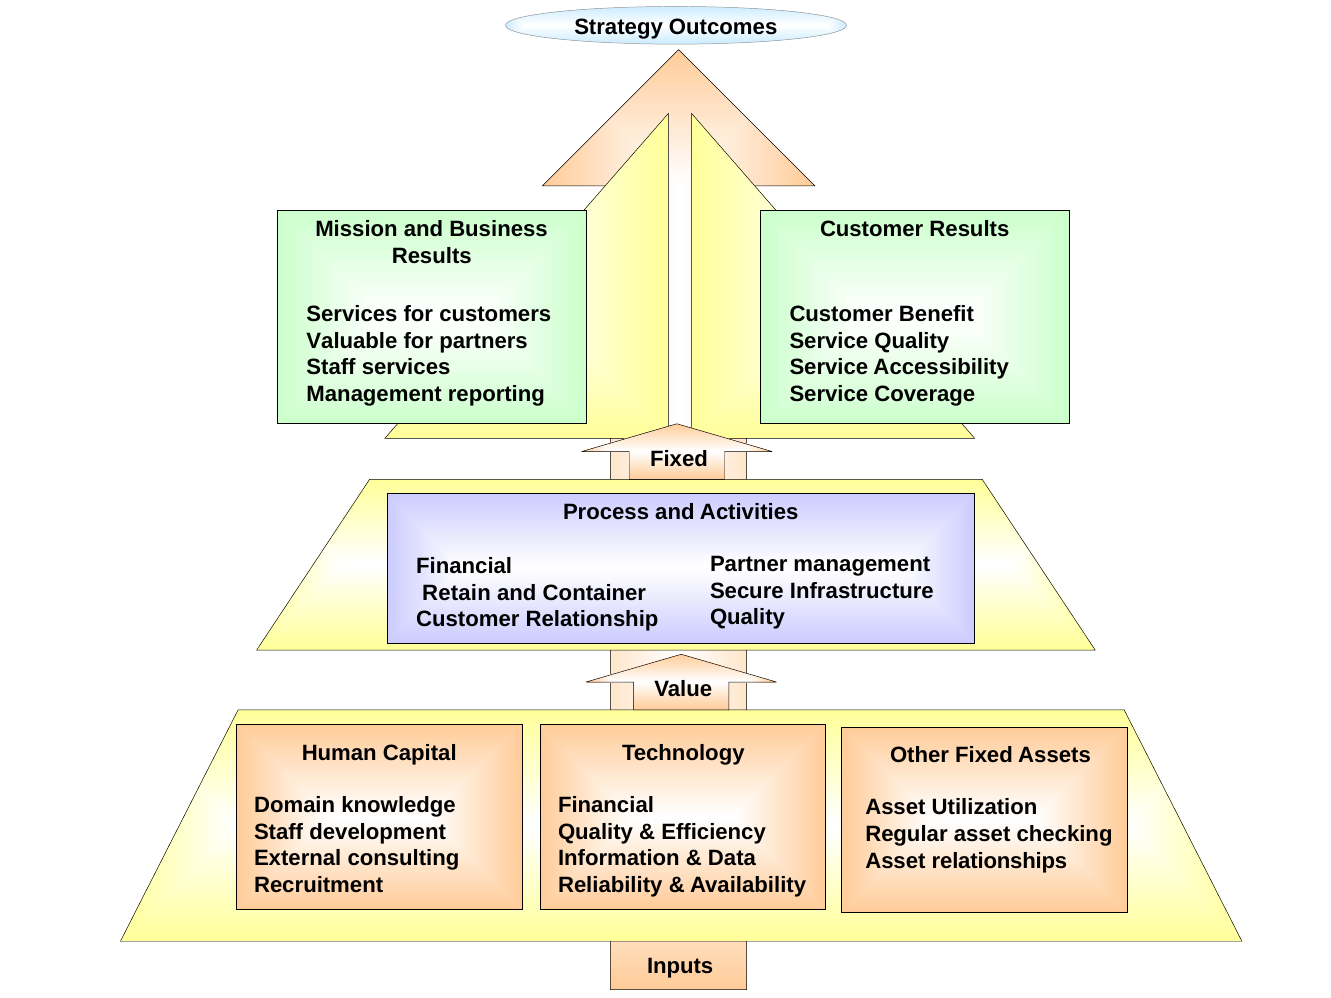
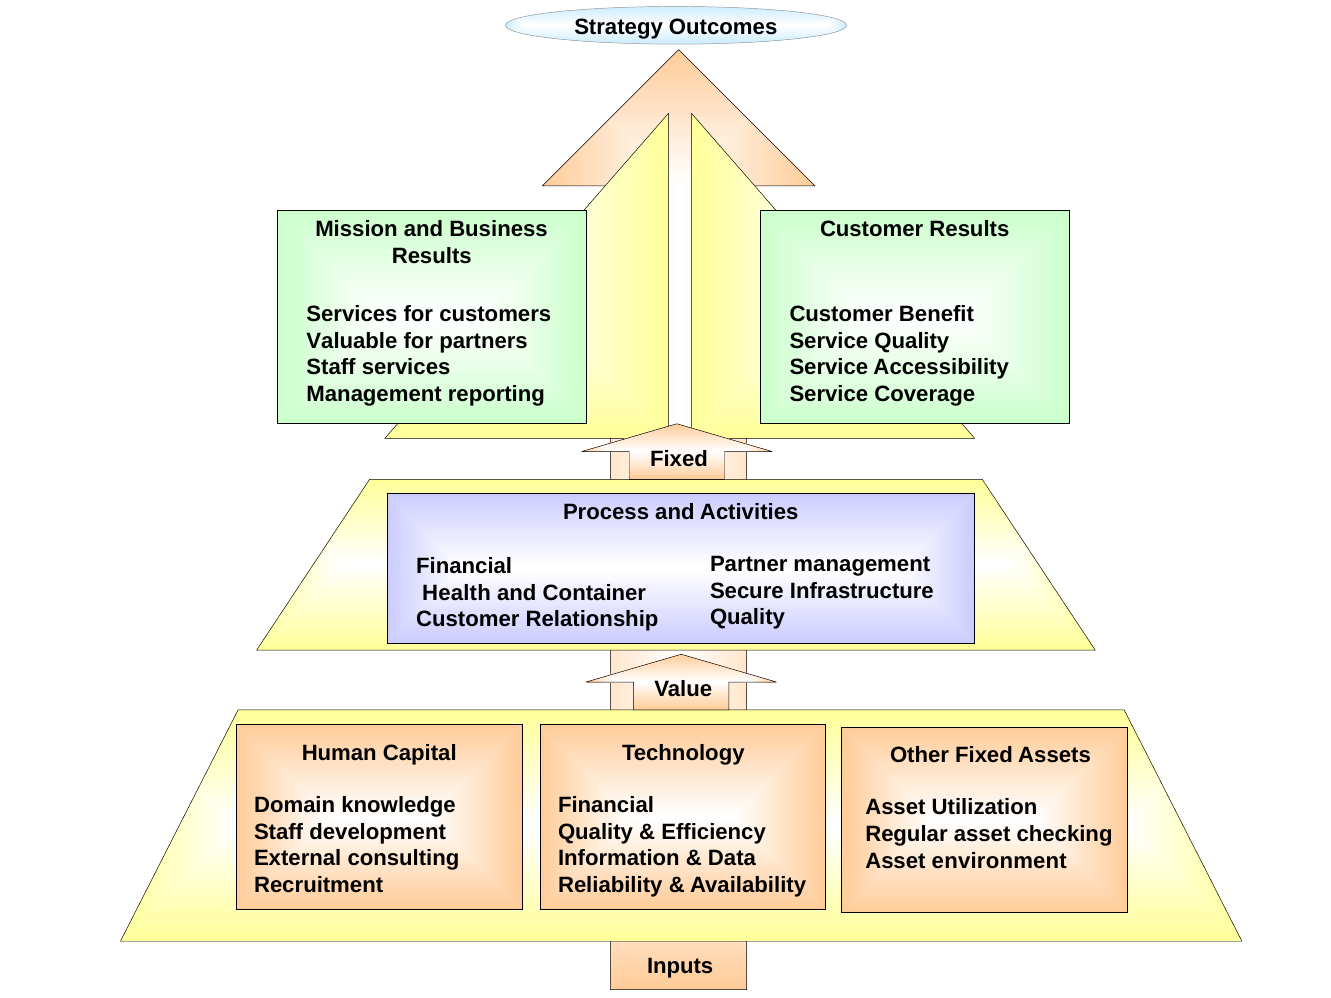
Retain: Retain -> Health
relationships: relationships -> environment
